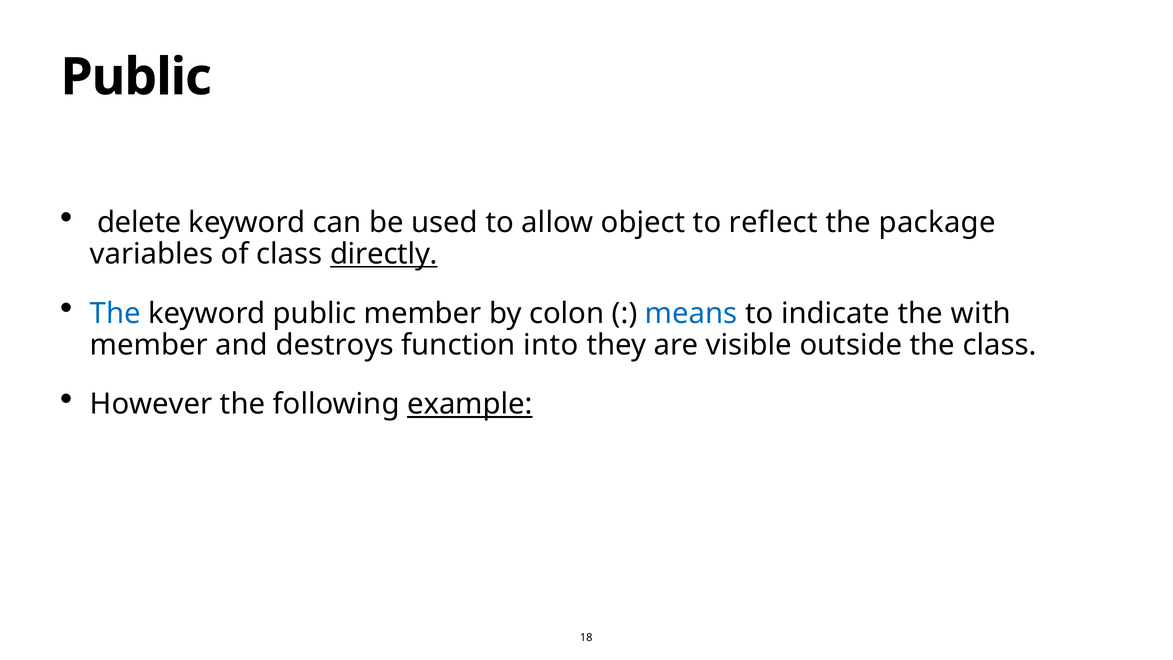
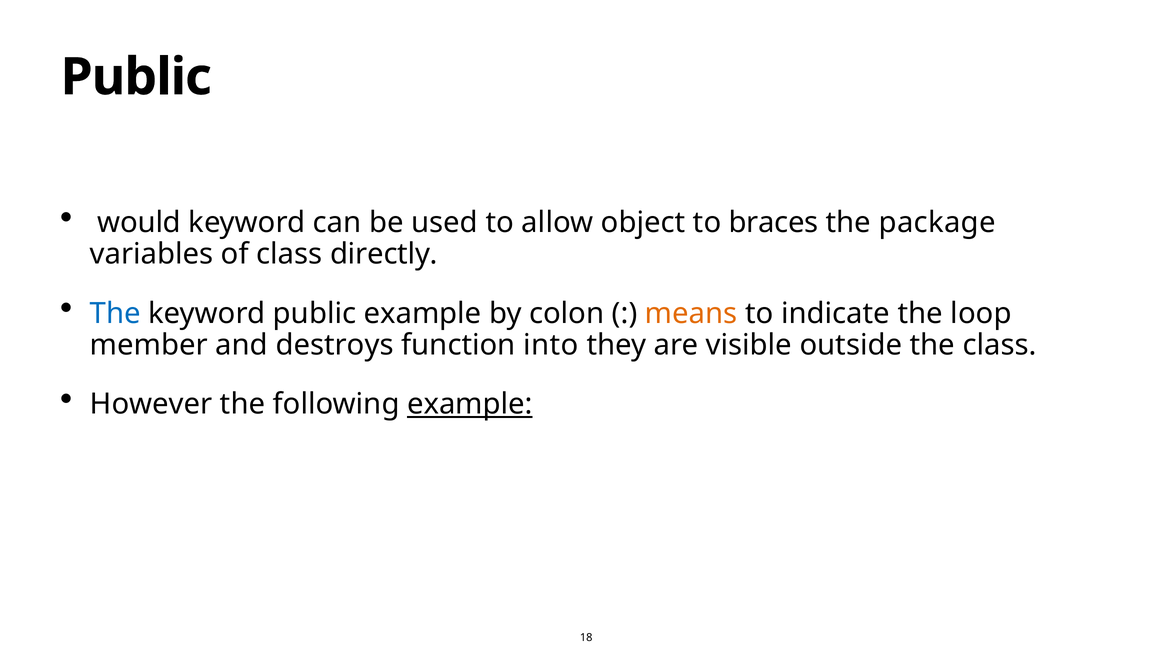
delete: delete -> would
reflect: reflect -> braces
directly underline: present -> none
public member: member -> example
means colour: blue -> orange
with: with -> loop
